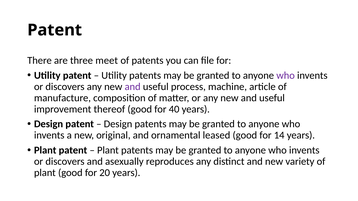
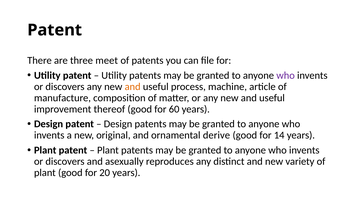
and at (133, 87) colour: purple -> orange
40: 40 -> 60
leased: leased -> derive
